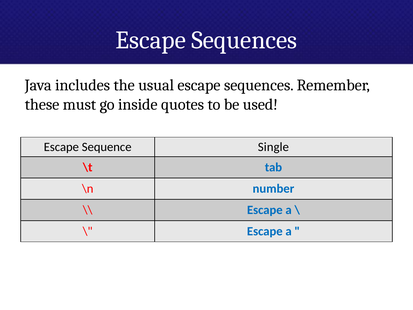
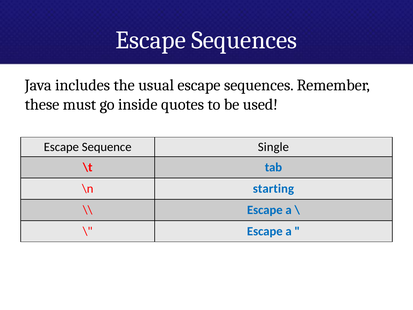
number: number -> starting
